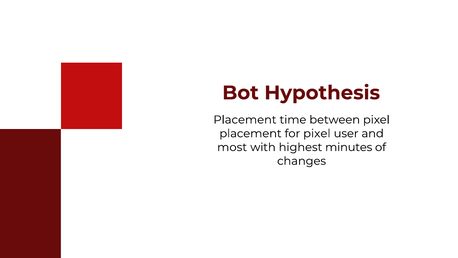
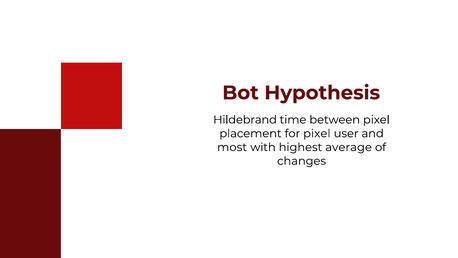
Placement at (245, 120): Placement -> Hildebrand
minutes: minutes -> average
